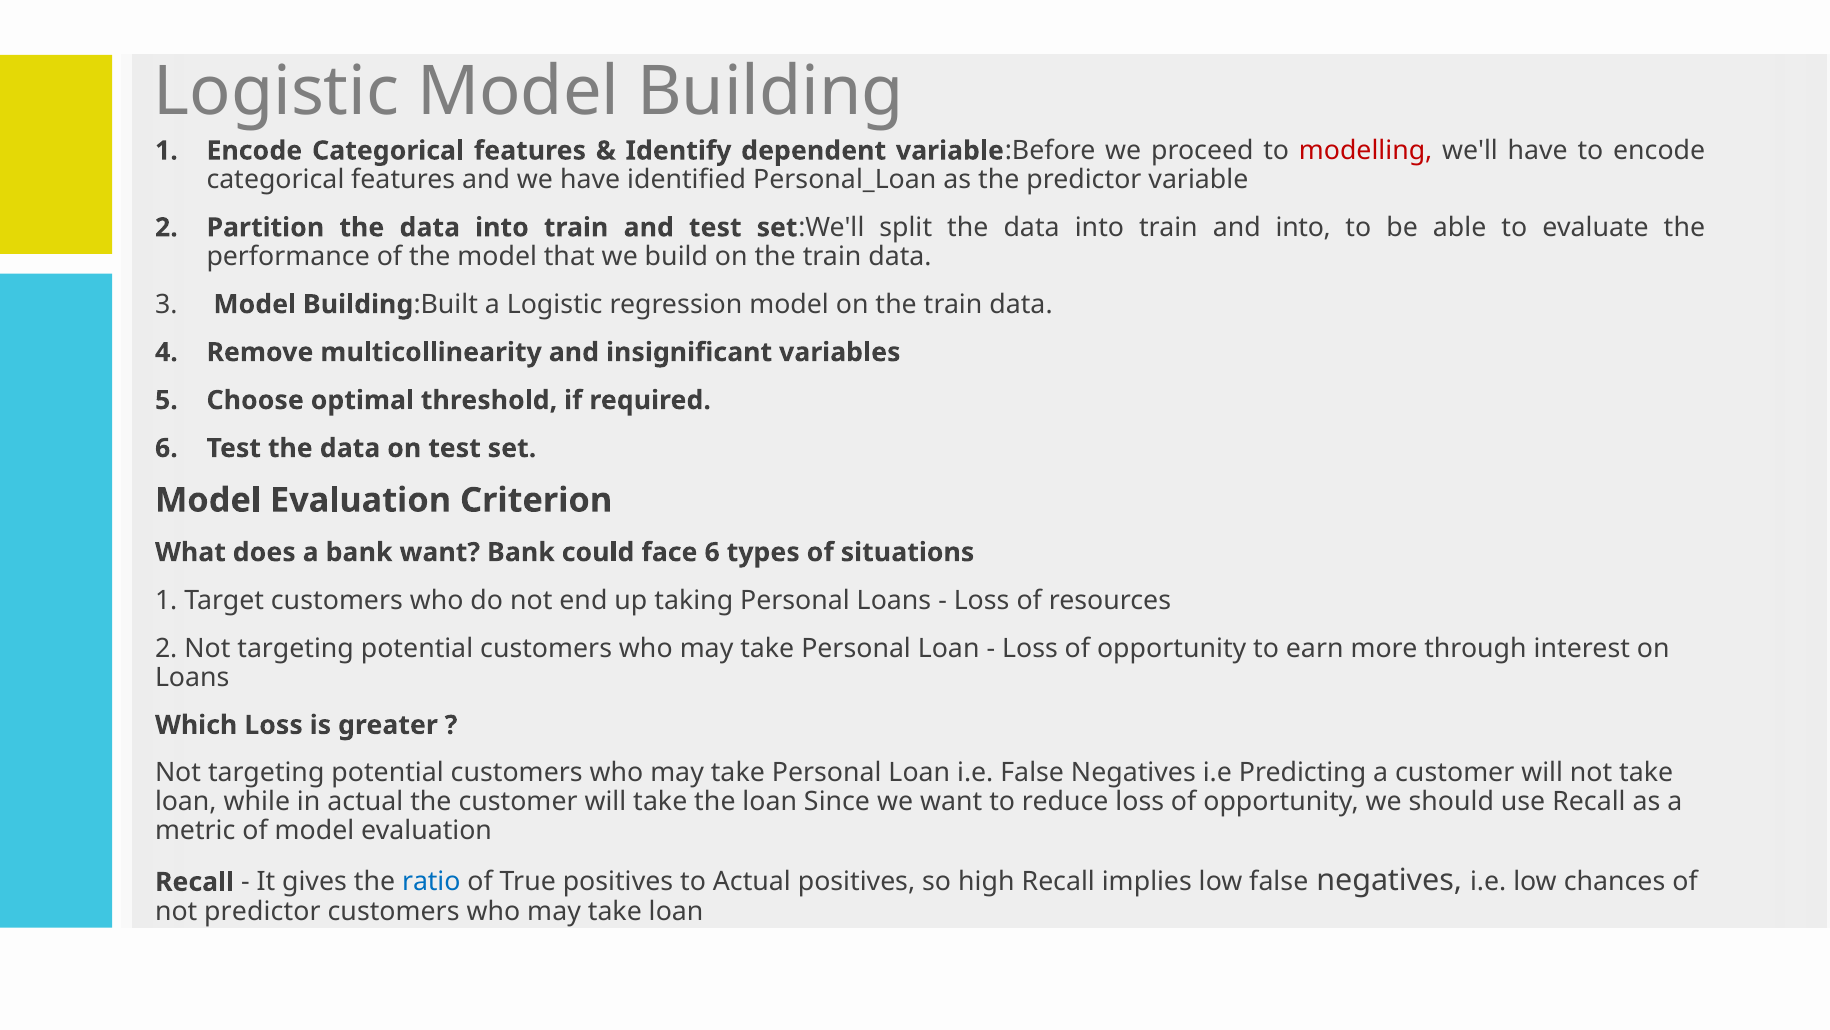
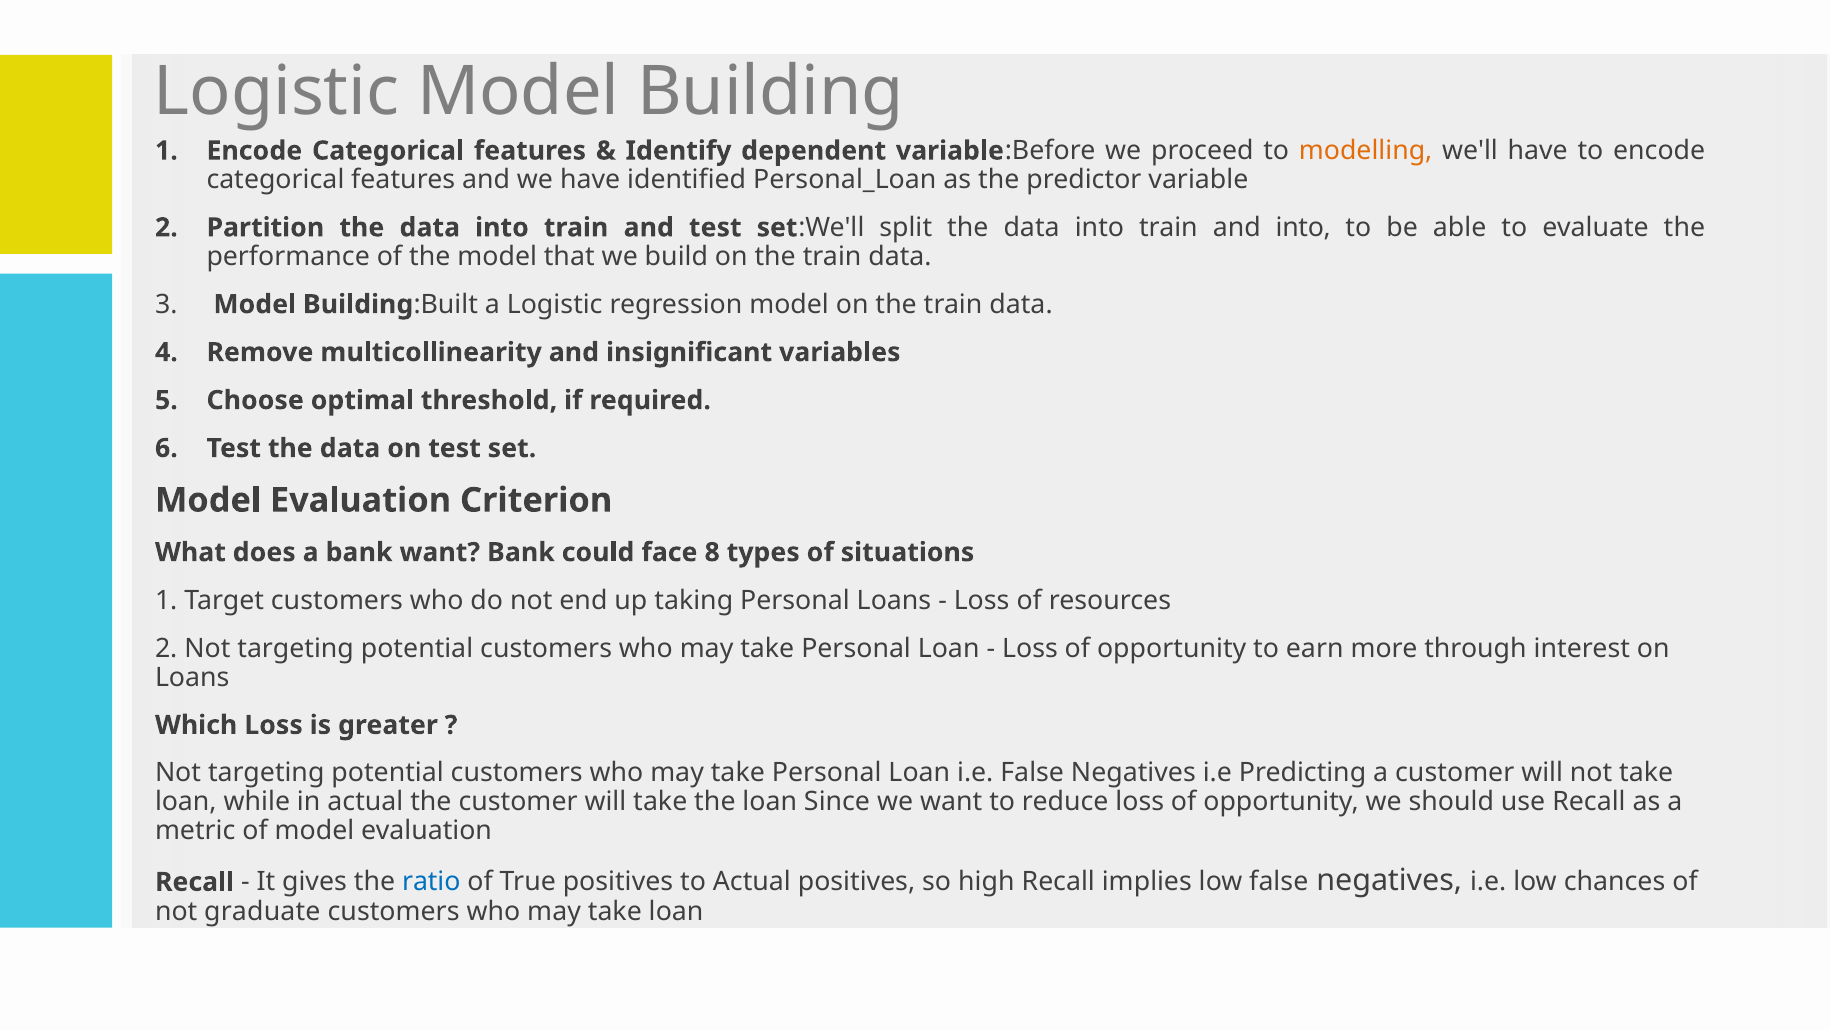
modelling colour: red -> orange
face 6: 6 -> 8
not predictor: predictor -> graduate
